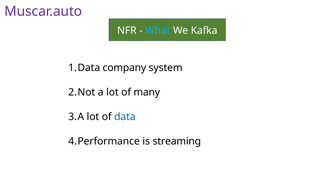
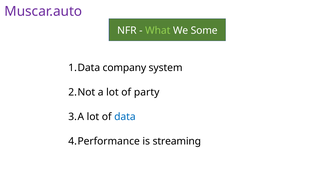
What colour: light blue -> light green
Kafka: Kafka -> Some
many: many -> party
